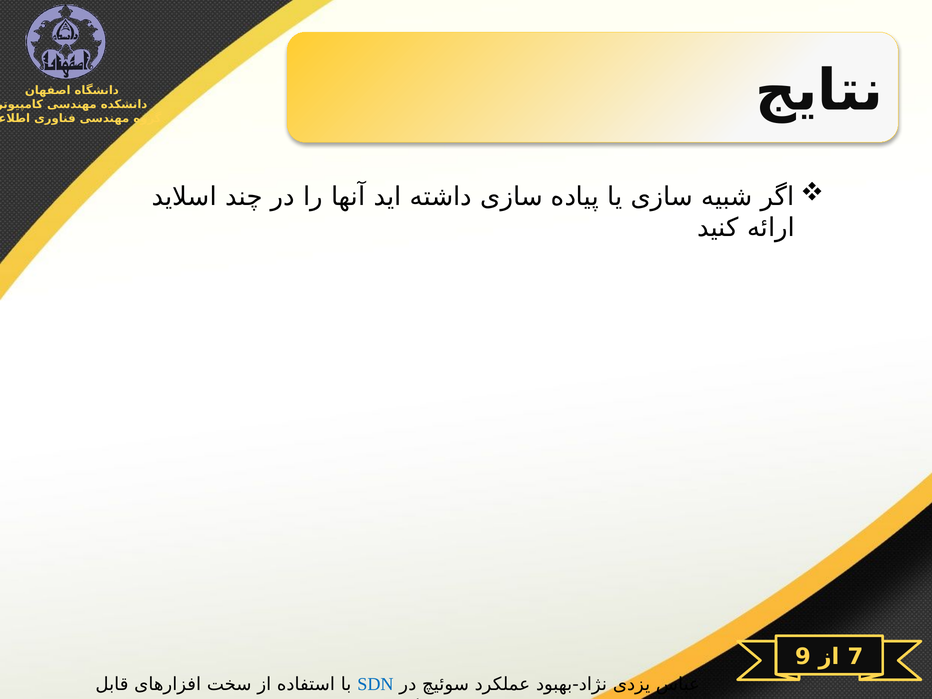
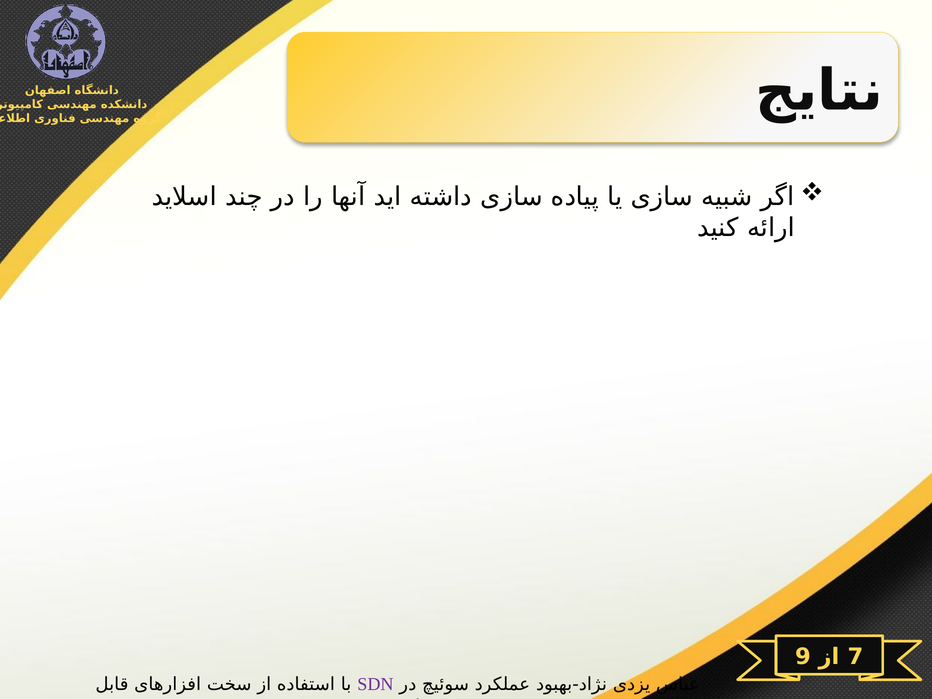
SDN colour: blue -> purple
